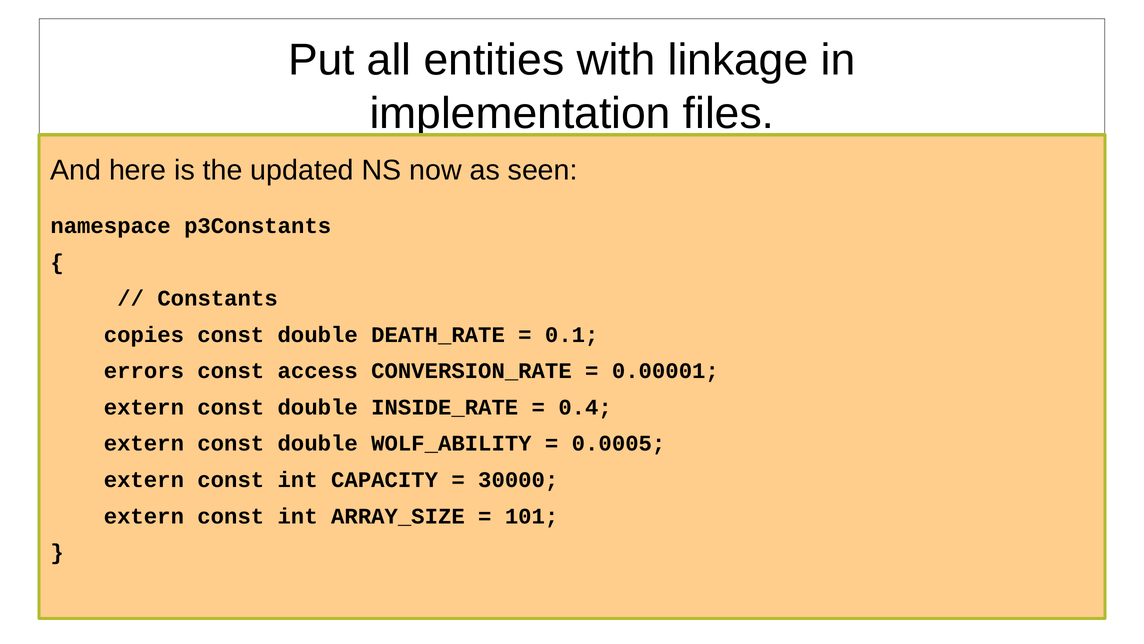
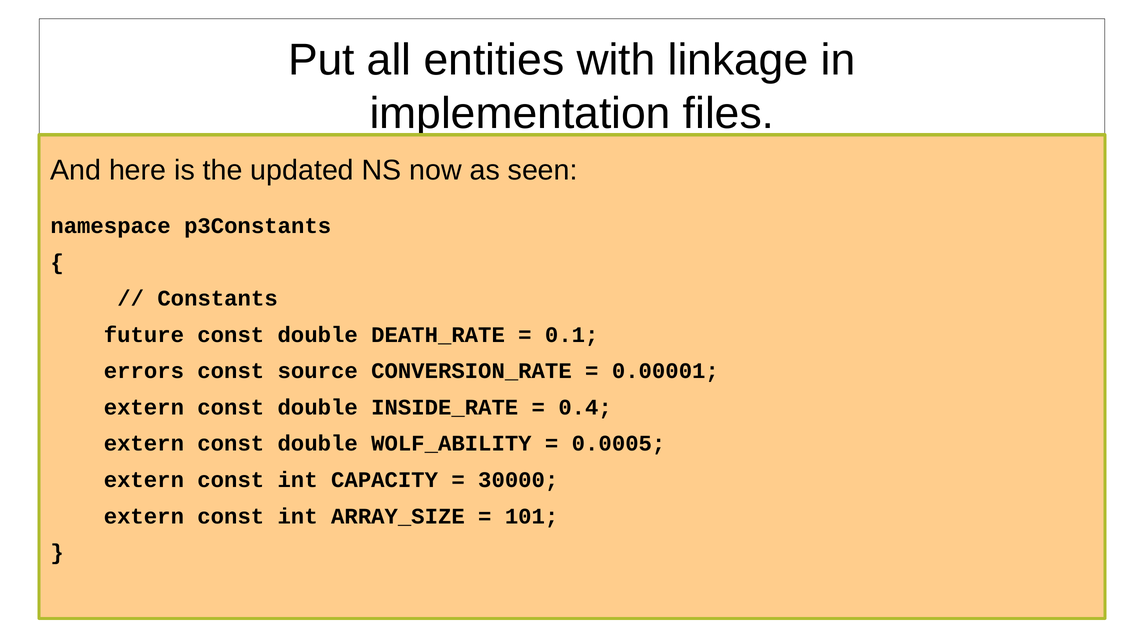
copies: copies -> future
access: access -> source
